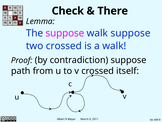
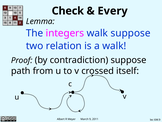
There: There -> Every
The suppose: suppose -> integers
two crossed: crossed -> relation
